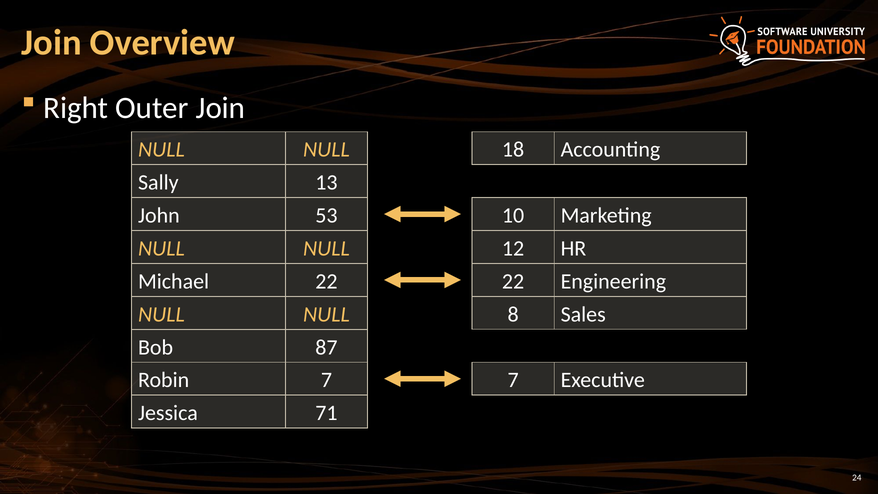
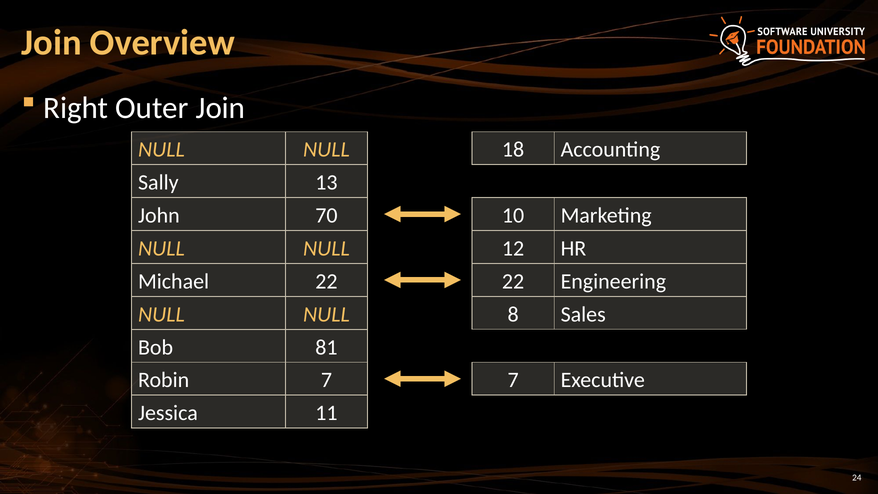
53: 53 -> 70
87: 87 -> 81
71: 71 -> 11
